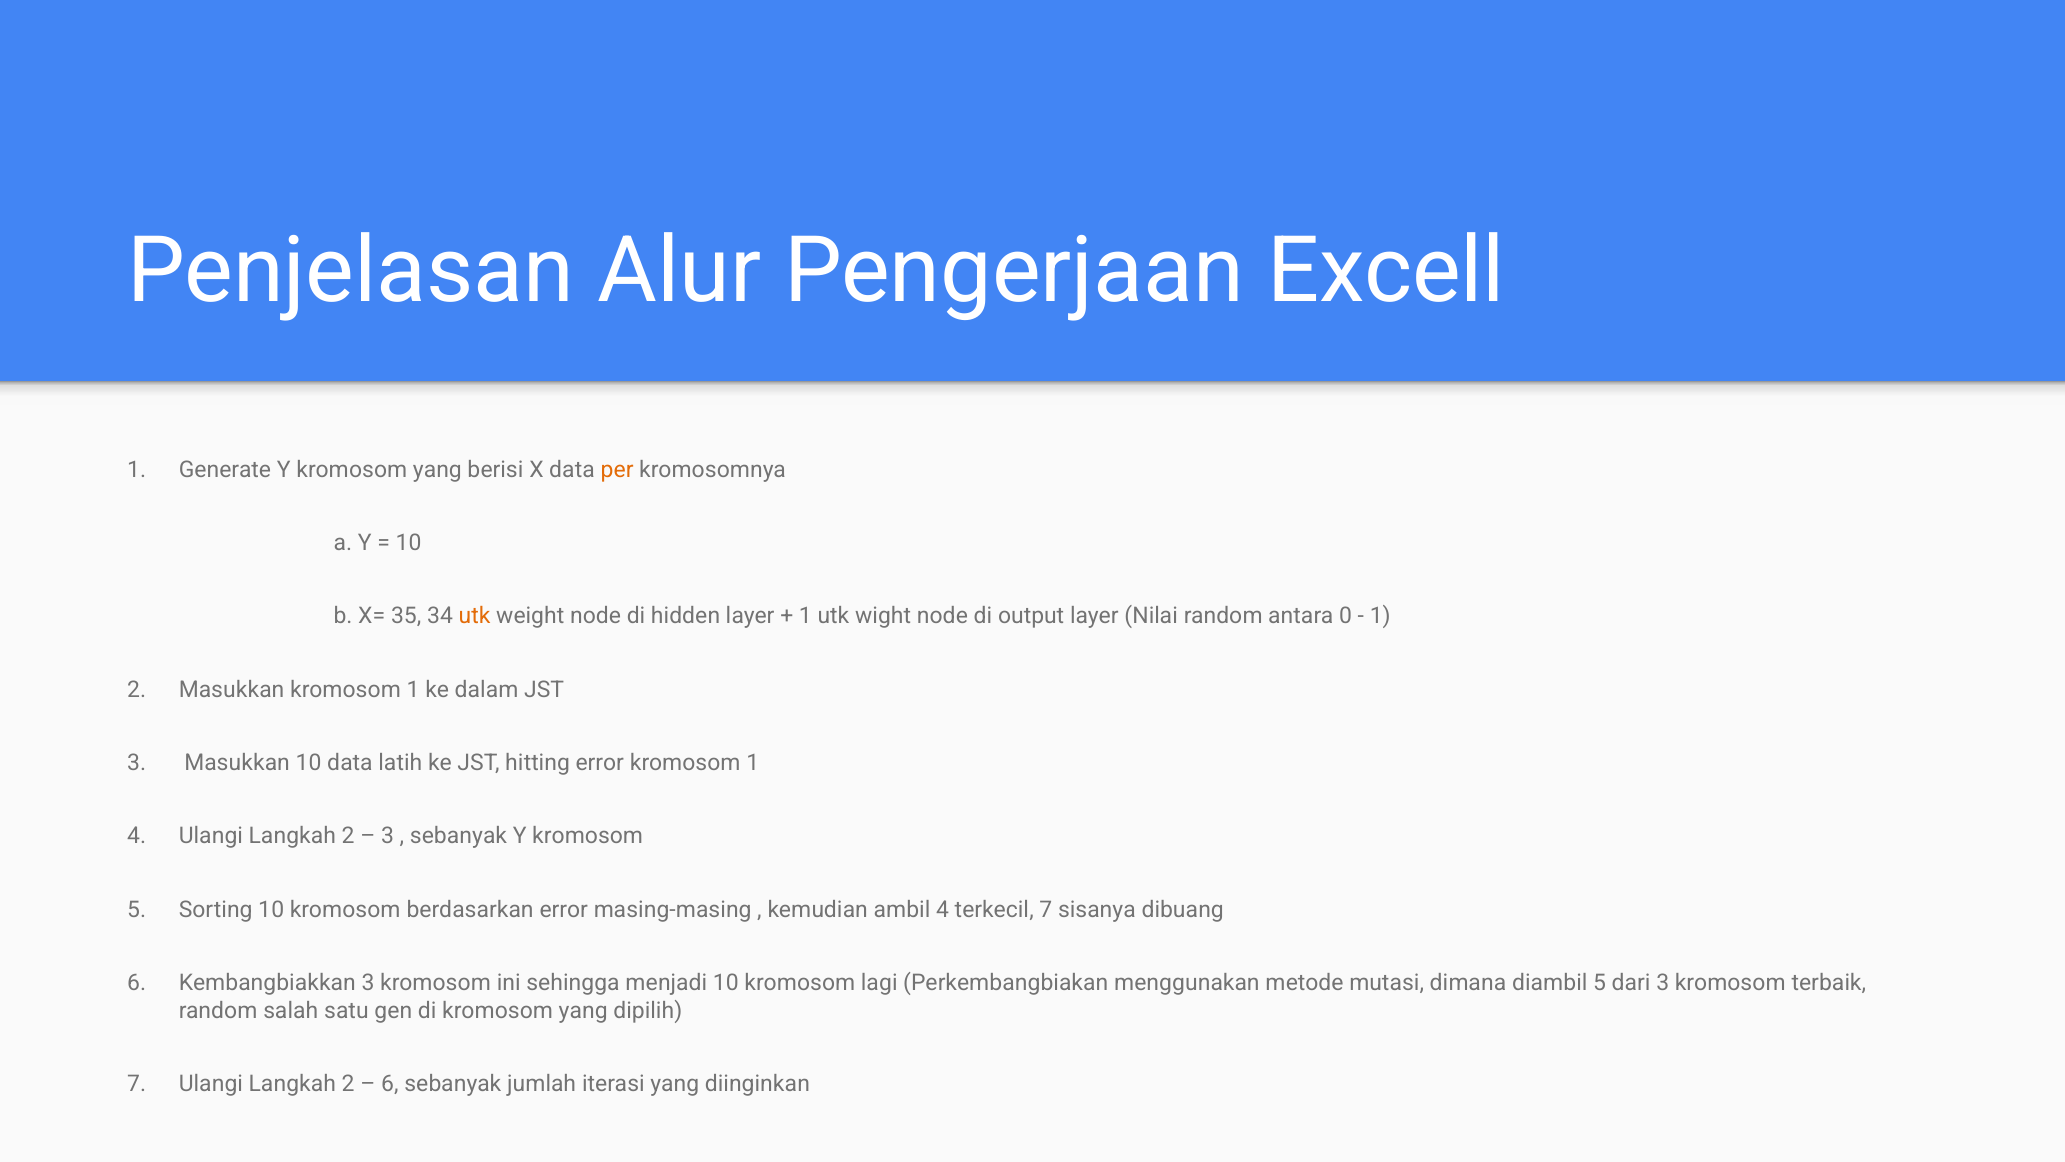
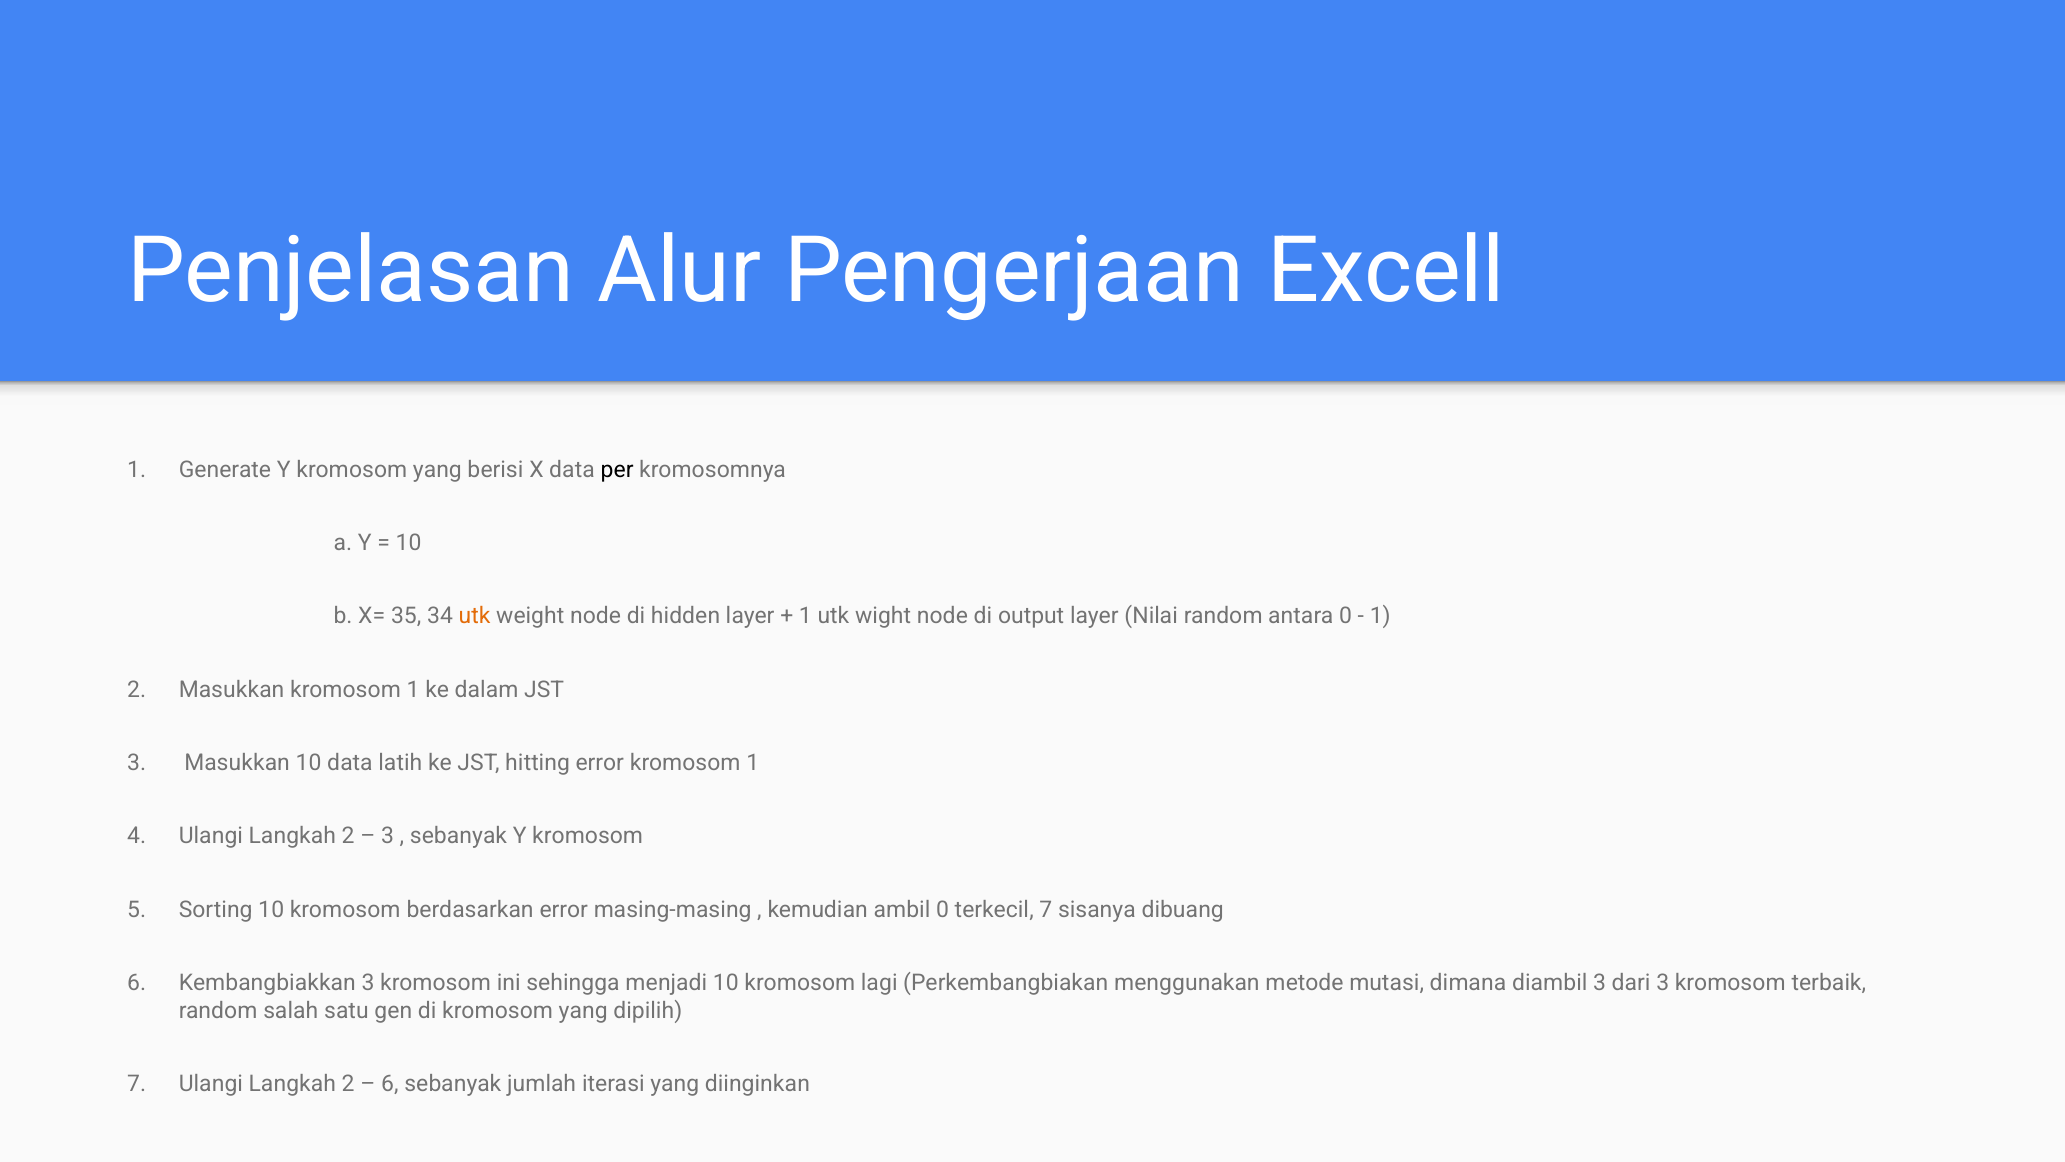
per colour: orange -> black
ambil 4: 4 -> 0
diambil 5: 5 -> 3
